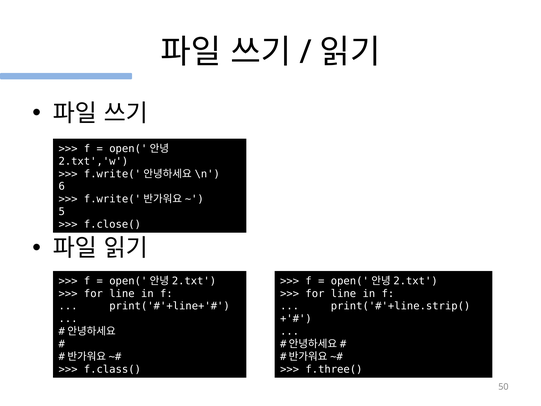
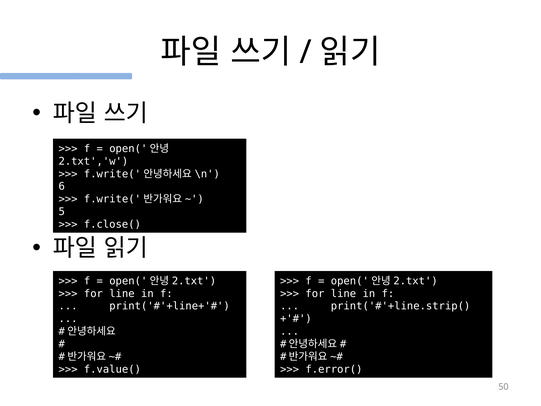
f.class(: f.class( -> f.value(
f.three(: f.three( -> f.error(
